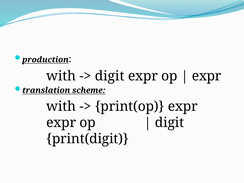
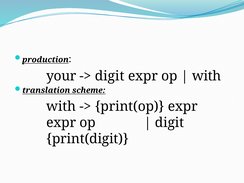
with at (61, 76): with -> your
expr at (207, 76): expr -> with
